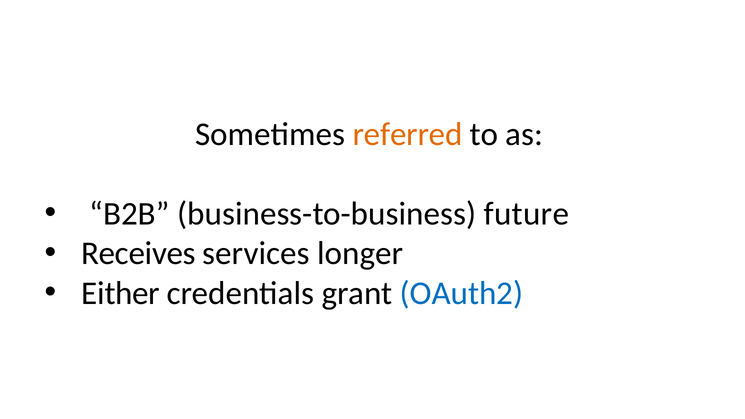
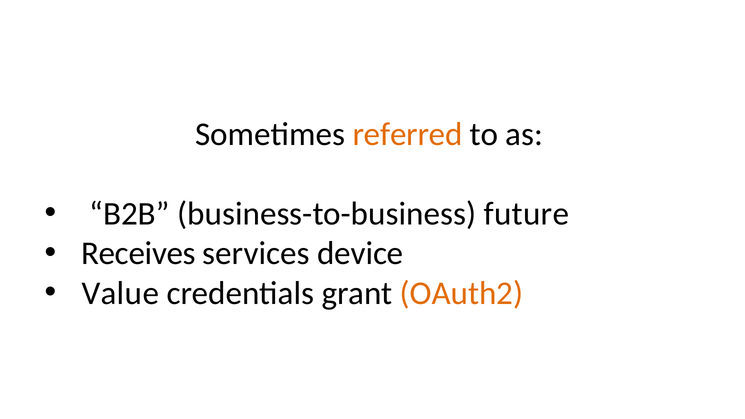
longer: longer -> device
Either: Either -> Value
OAuth2 colour: blue -> orange
